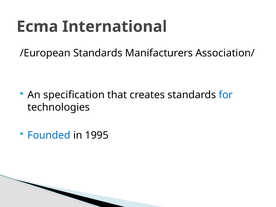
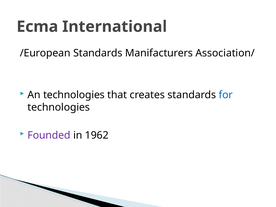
An specification: specification -> technologies
Founded colour: blue -> purple
1995: 1995 -> 1962
